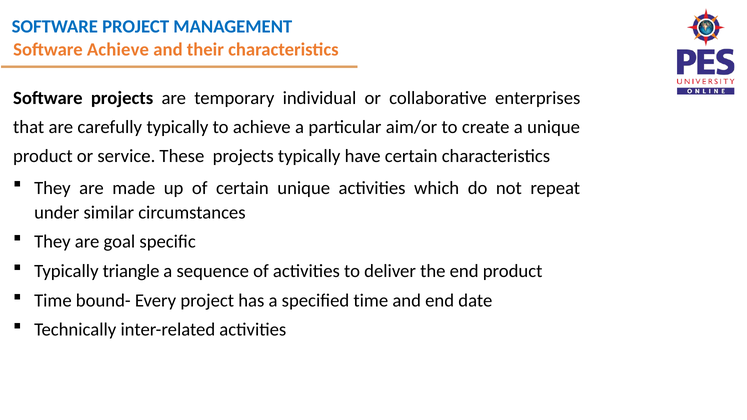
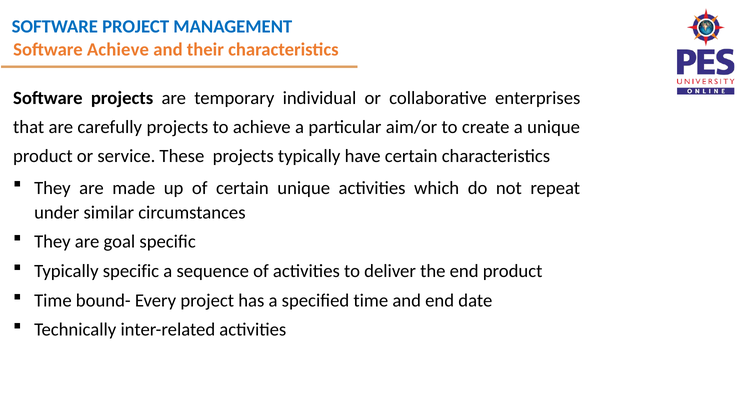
carefully typically: typically -> projects
Typically triangle: triangle -> specific
